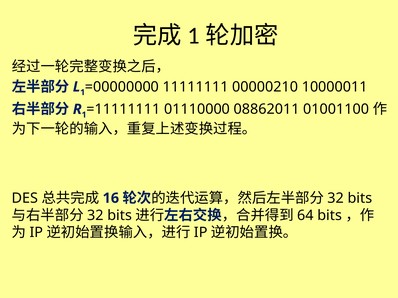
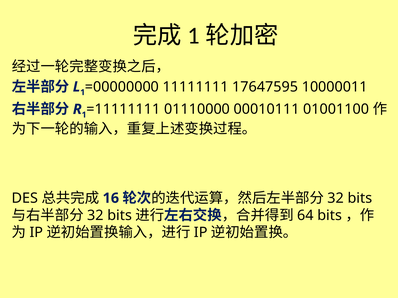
00000210: 00000210 -> 17647595
08862011: 08862011 -> 00010111
